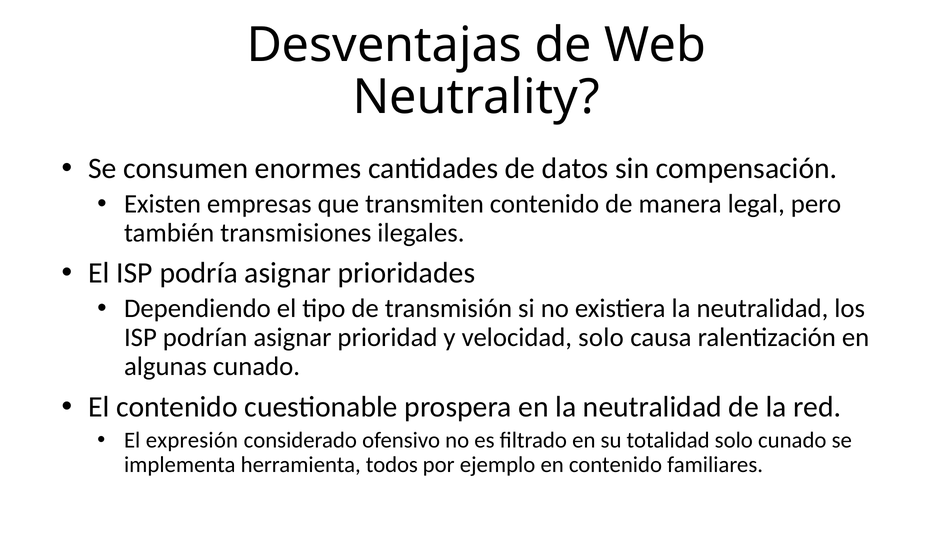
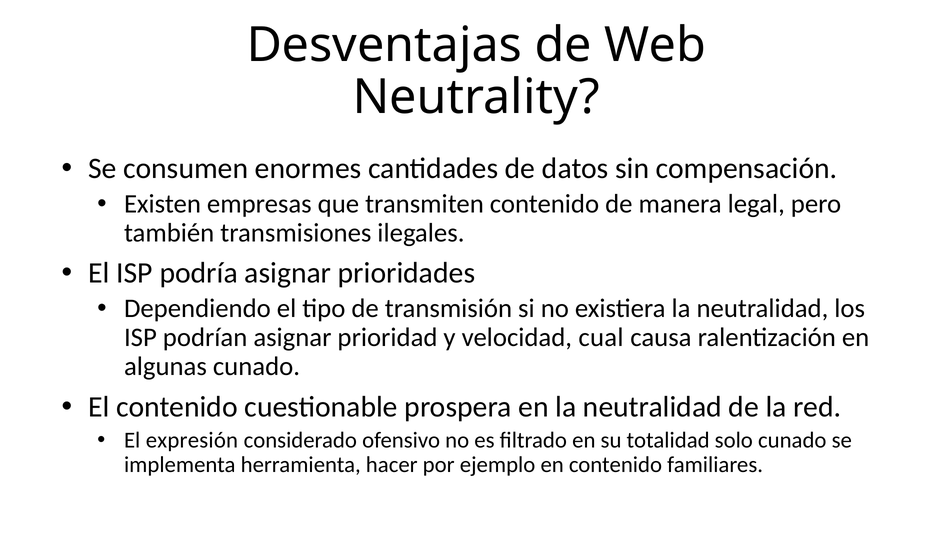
velocidad solo: solo -> cual
todos: todos -> hacer
